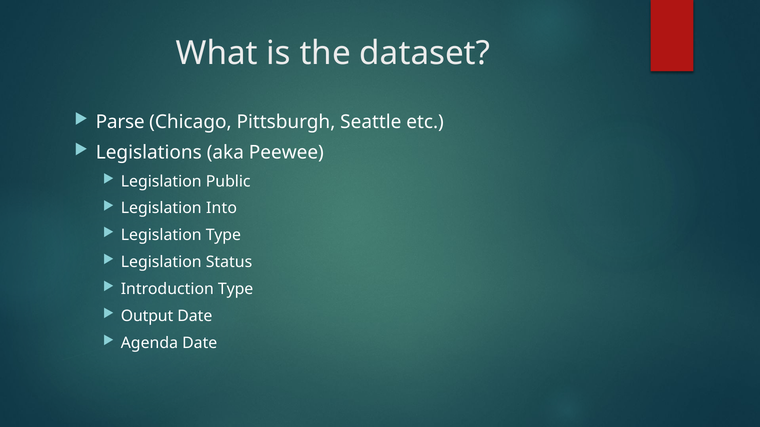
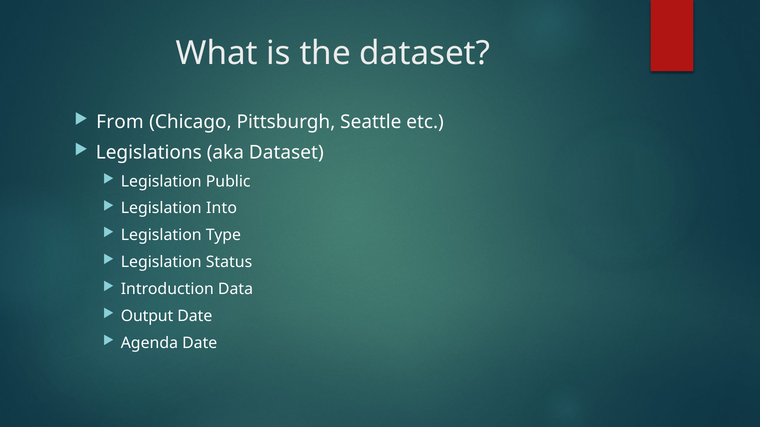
Parse: Parse -> From
aka Peewee: Peewee -> Dataset
Introduction Type: Type -> Data
